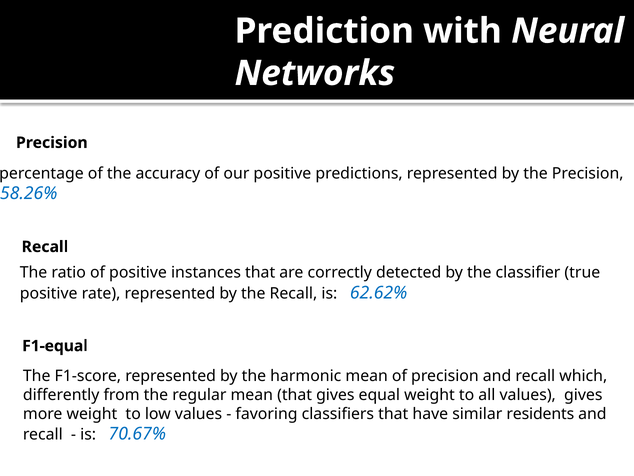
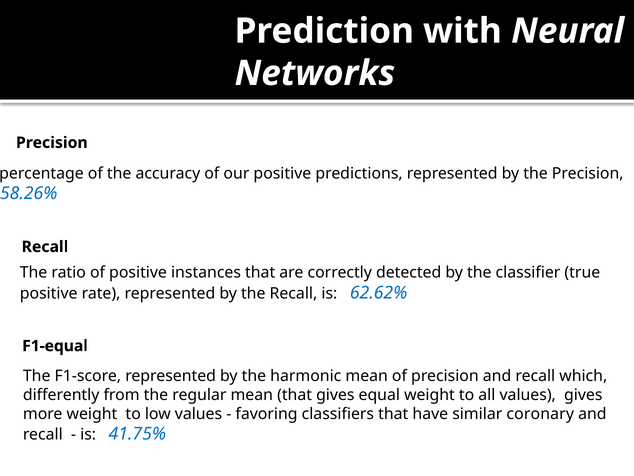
residents: residents -> coronary
70.67%: 70.67% -> 41.75%
